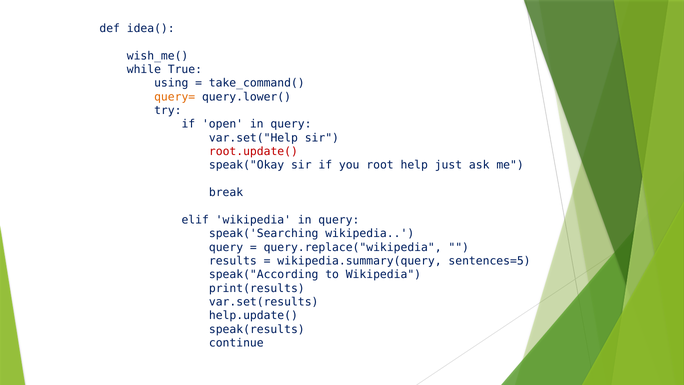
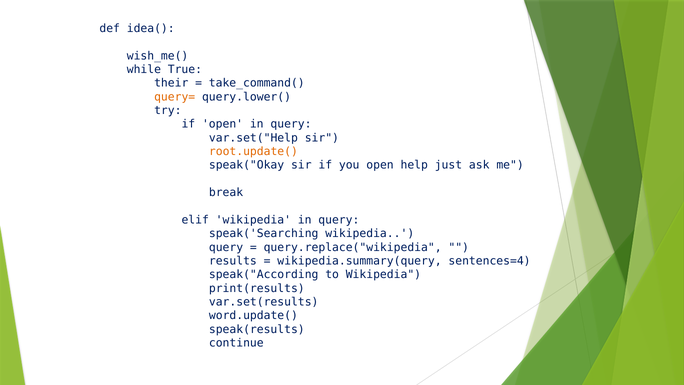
using: using -> their
root.update( colour: red -> orange
you root: root -> open
sentences=5: sentences=5 -> sentences=4
help.update(: help.update( -> word.update(
